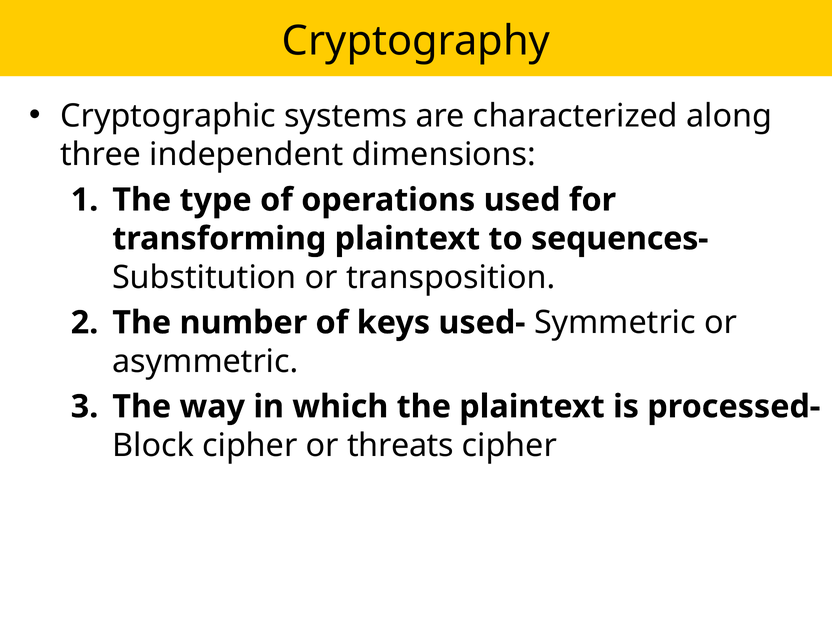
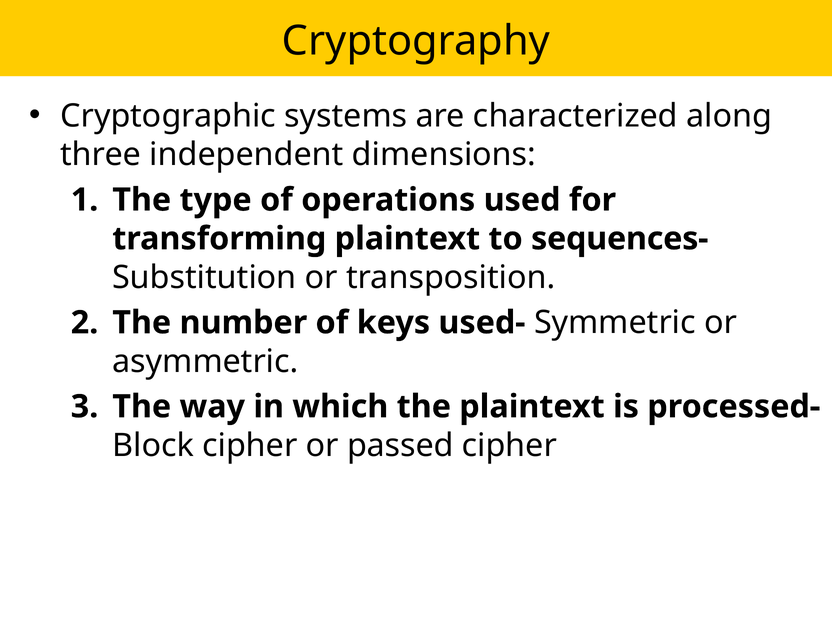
threats: threats -> passed
